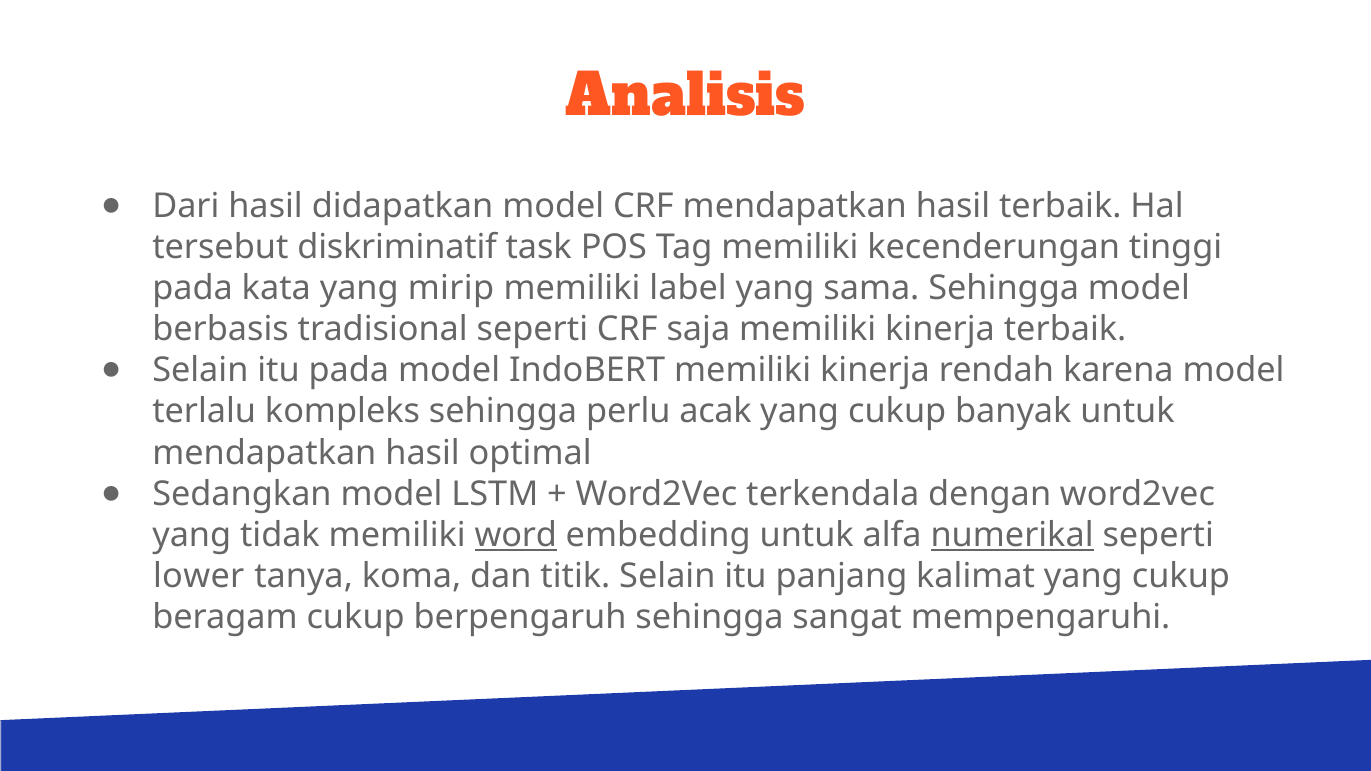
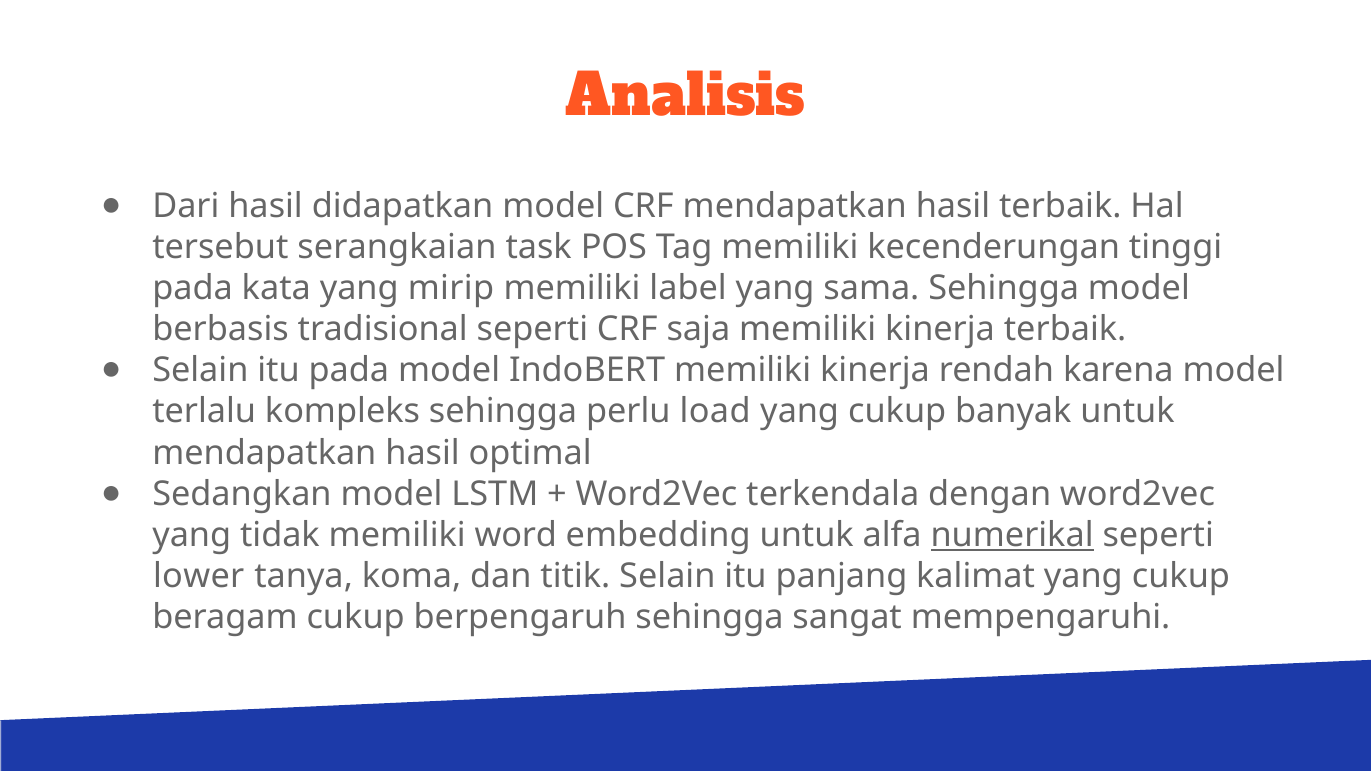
diskriminatif: diskriminatif -> serangkaian
acak: acak -> load
word underline: present -> none
